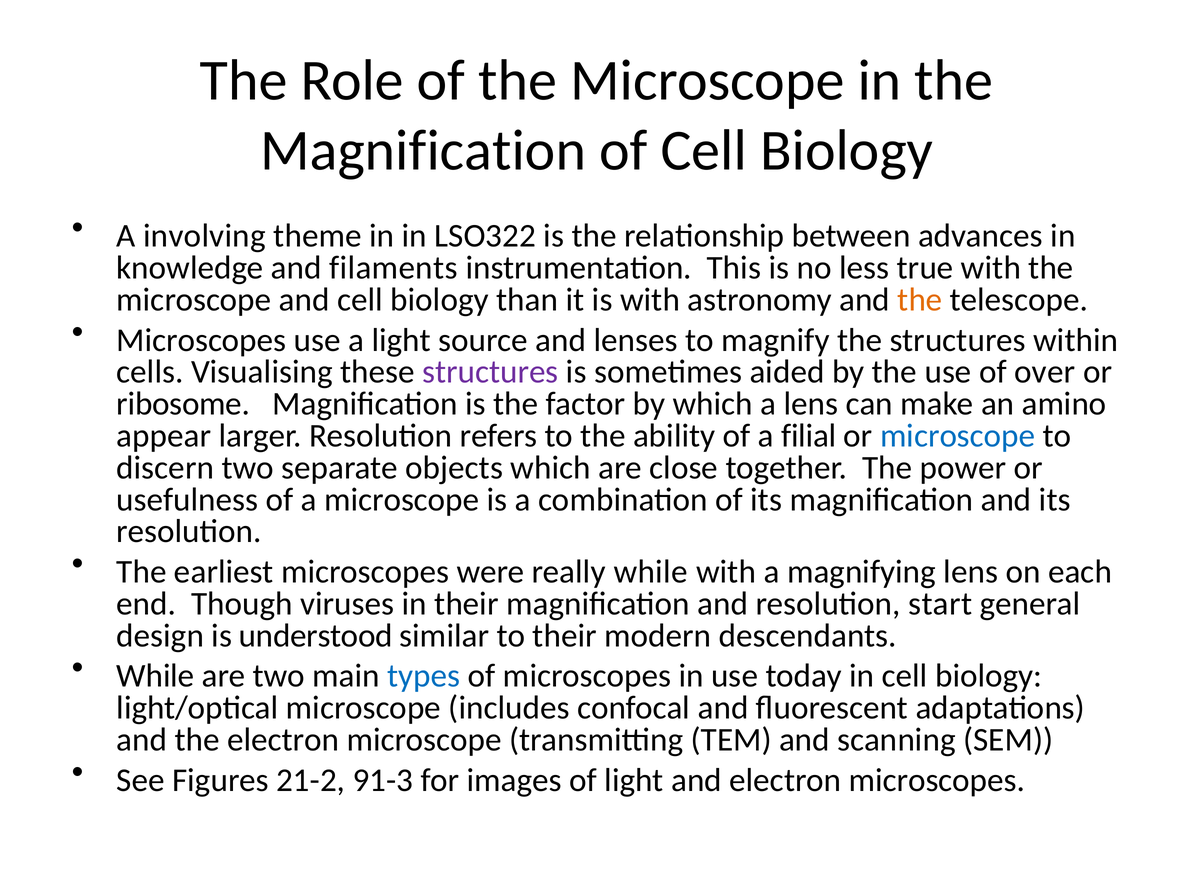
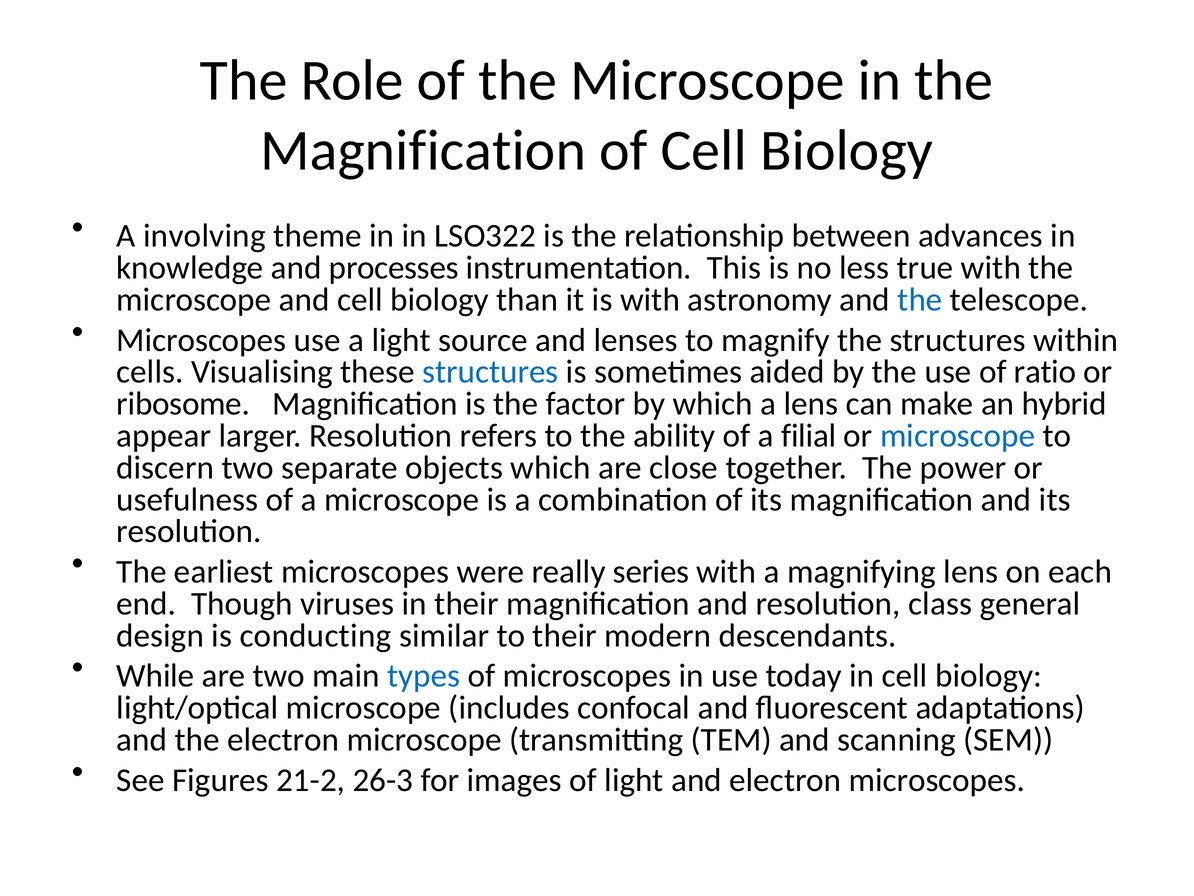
filaments: filaments -> processes
the at (920, 300) colour: orange -> blue
structures at (490, 372) colour: purple -> blue
over: over -> ratio
amino: amino -> hybrid
really while: while -> series
start: start -> class
understood: understood -> conducting
91-3: 91-3 -> 26-3
